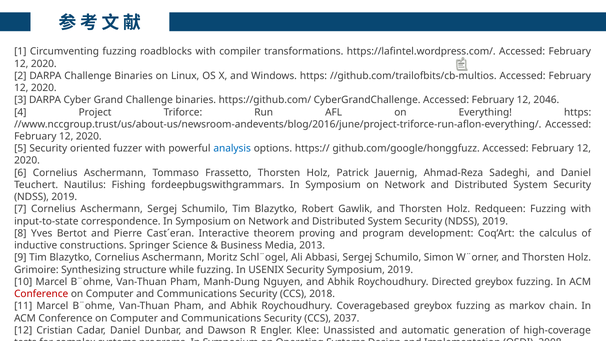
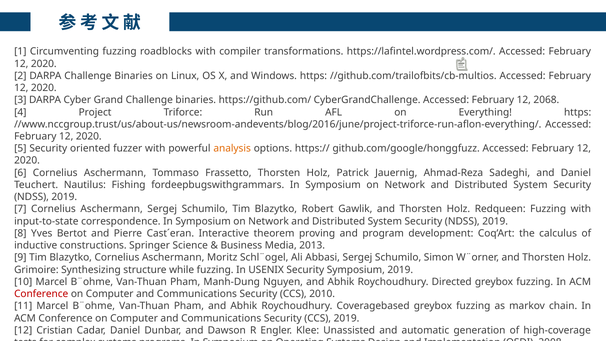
2046: 2046 -> 2068
analysis colour: blue -> orange
2018: 2018 -> 2010
CCS 2037: 2037 -> 2019
